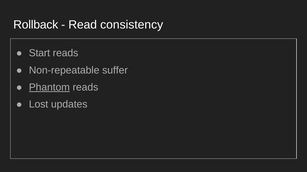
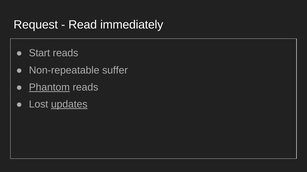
Rollback: Rollback -> Request
consistency: consistency -> immediately
updates underline: none -> present
